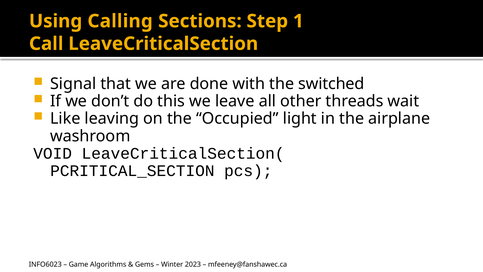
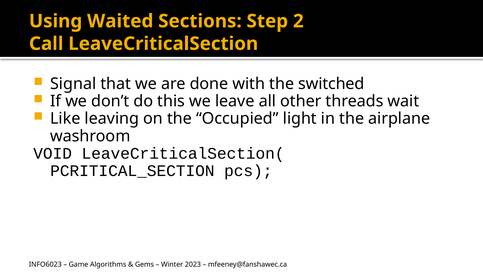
Calling: Calling -> Waited
1: 1 -> 2
